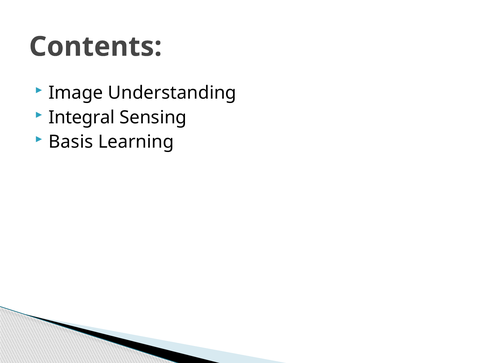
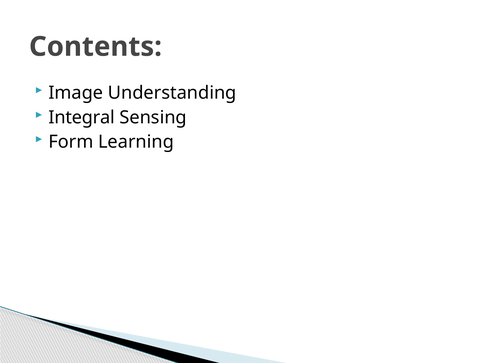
Basis: Basis -> Form
